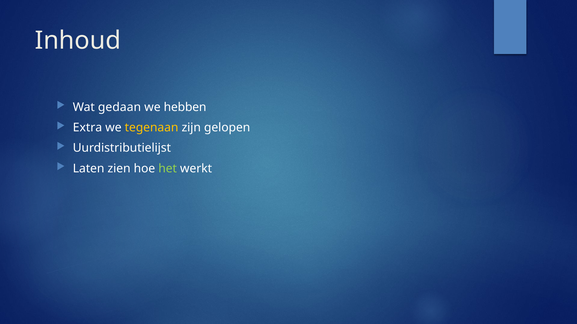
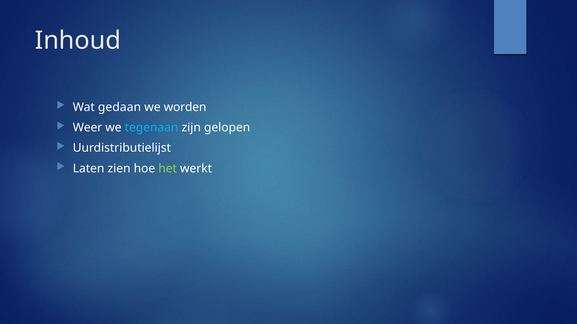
hebben: hebben -> worden
Extra: Extra -> Weer
tegenaan colour: yellow -> light blue
